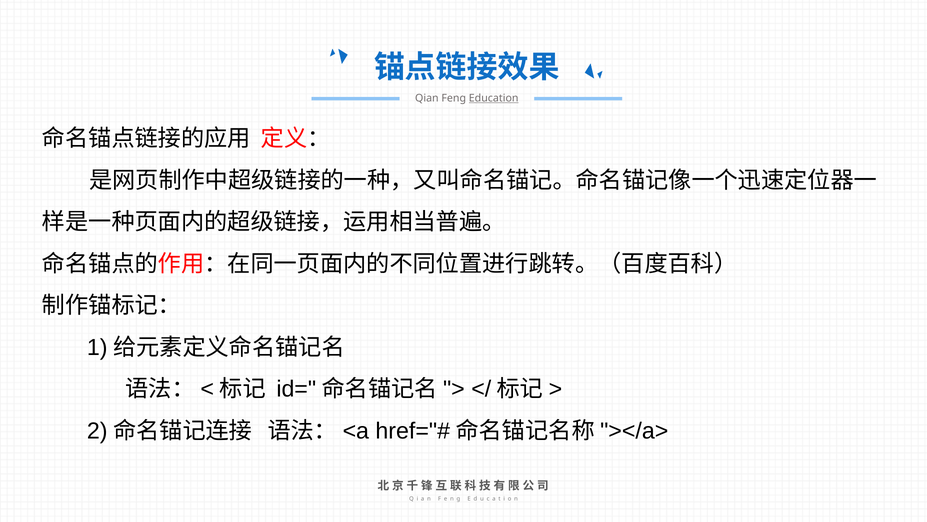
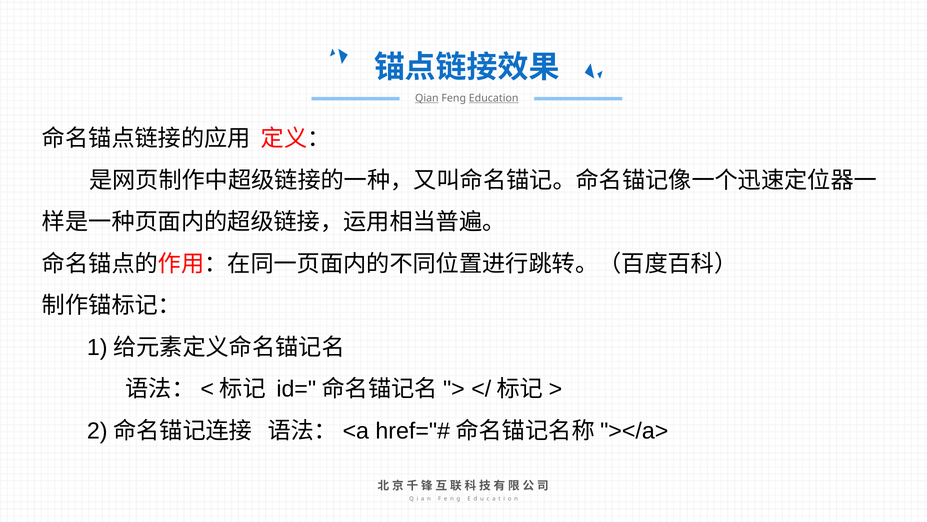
Qian underline: none -> present
